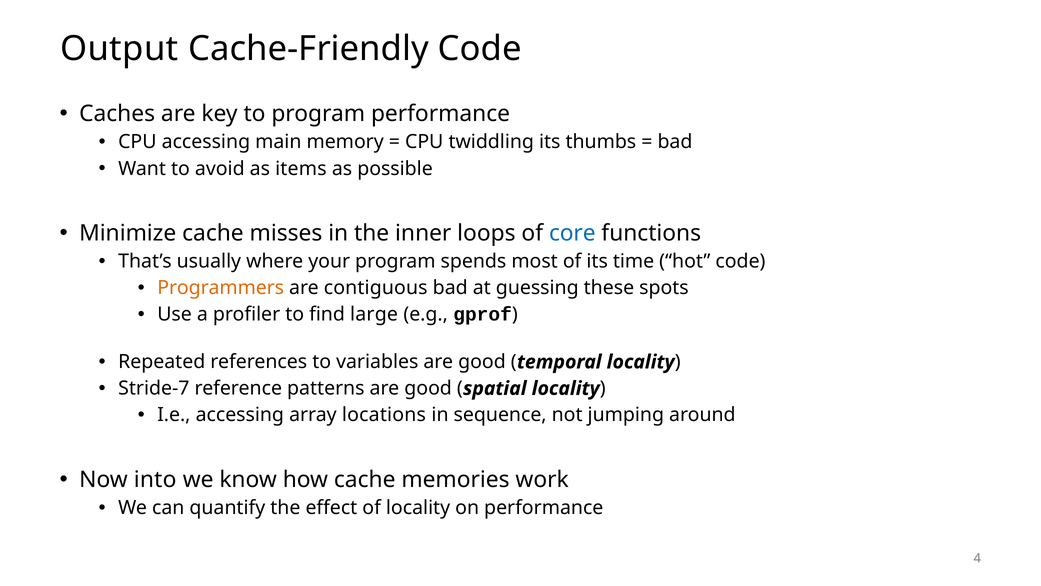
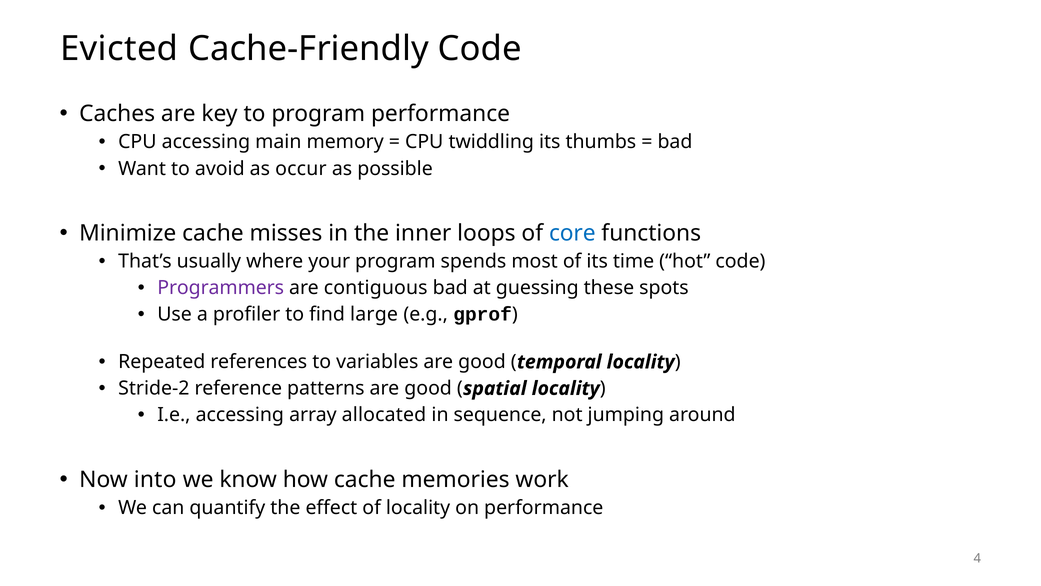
Output: Output -> Evicted
items: items -> occur
Programmers colour: orange -> purple
Stride-7: Stride-7 -> Stride-2
locations: locations -> allocated
